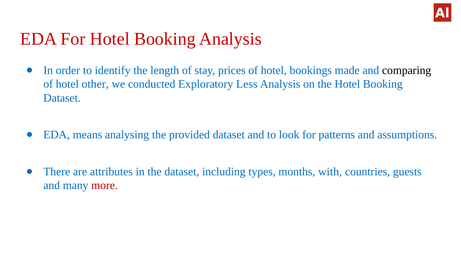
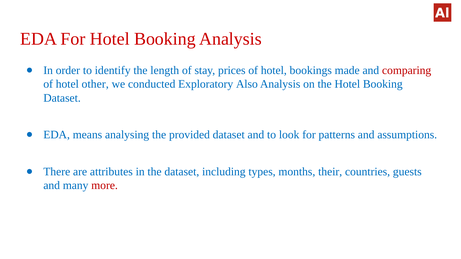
comparing colour: black -> red
Less: Less -> Also
with: with -> their
